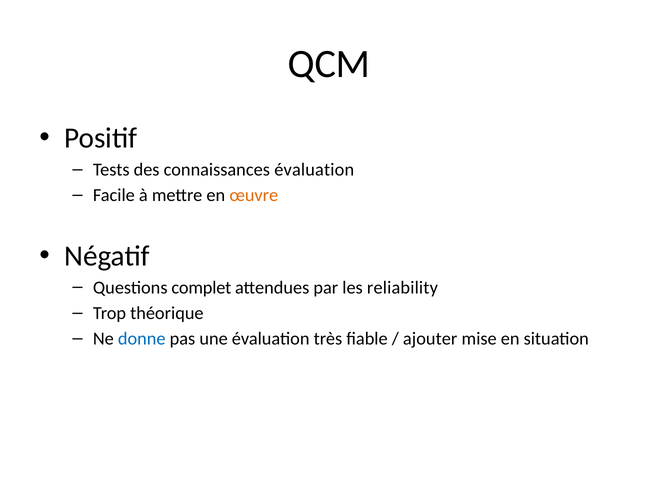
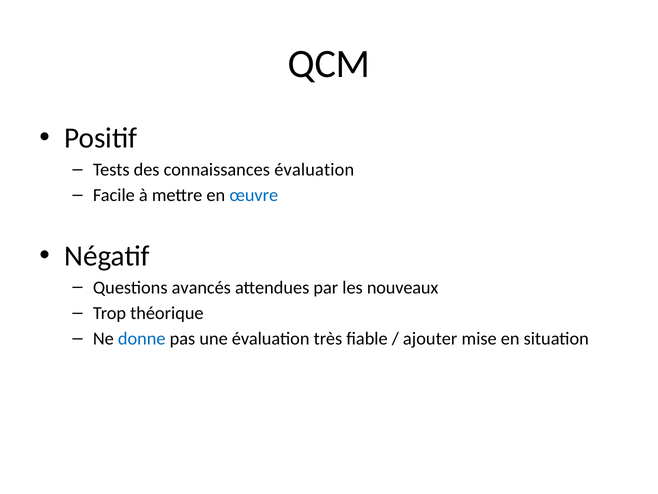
œuvre colour: orange -> blue
complet: complet -> avancés
reliability: reliability -> nouveaux
